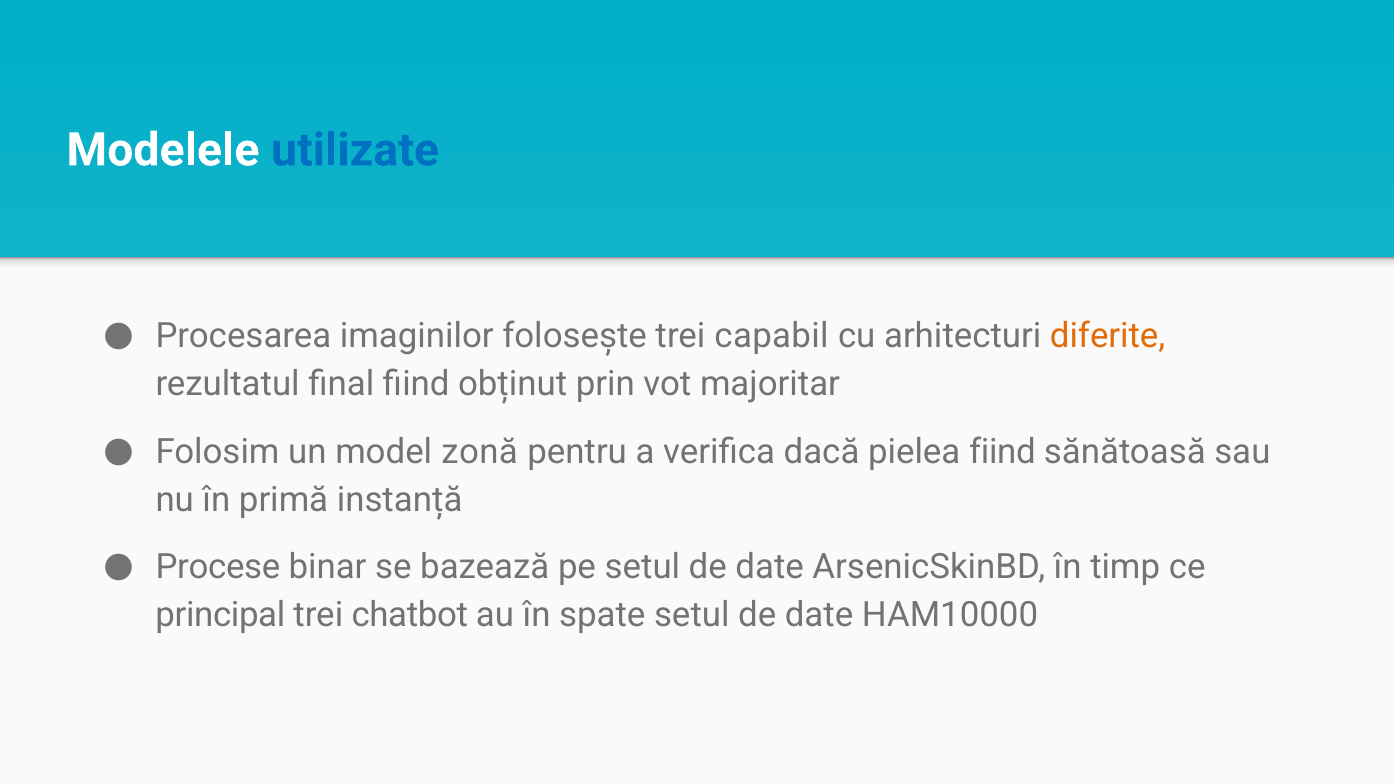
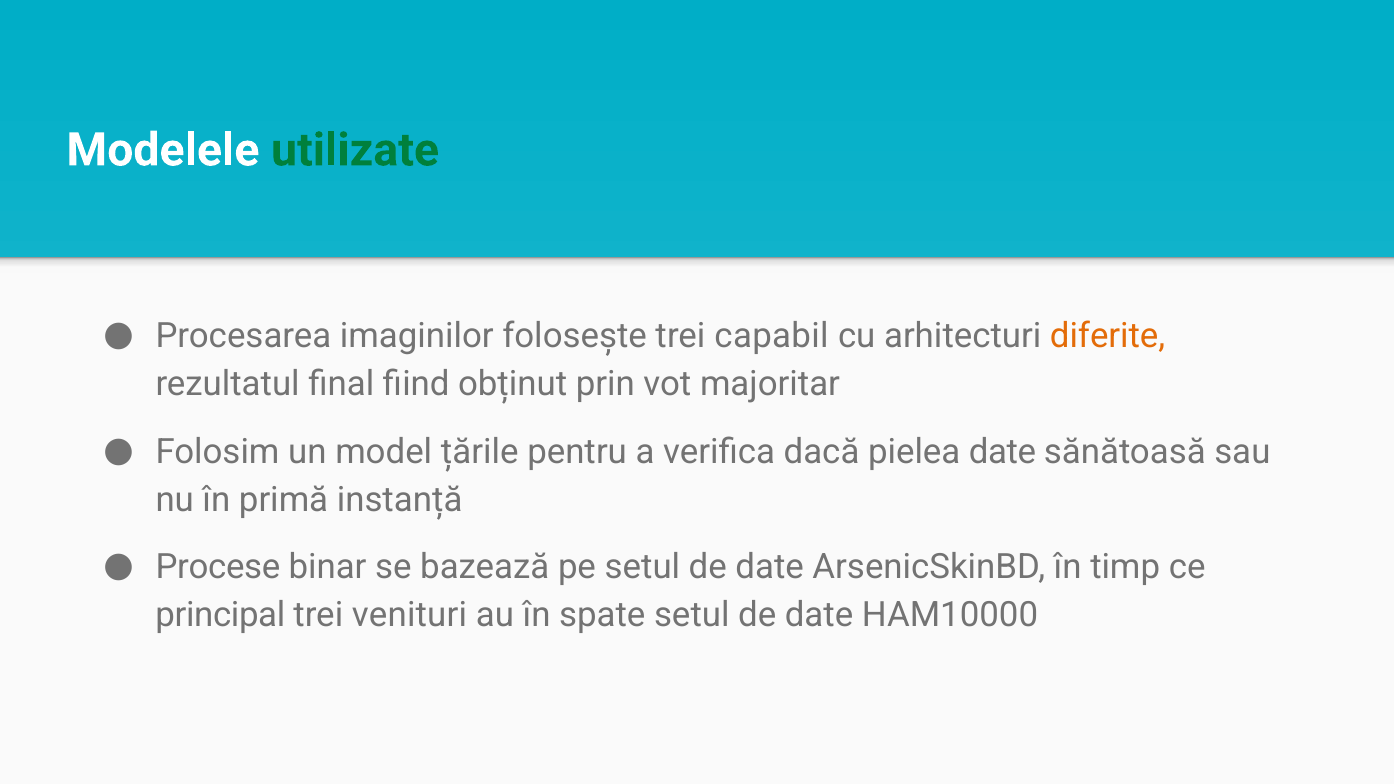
utilizate colour: blue -> green
zonă: zonă -> țările
pielea fiind: fiind -> date
chatbot: chatbot -> venituri
